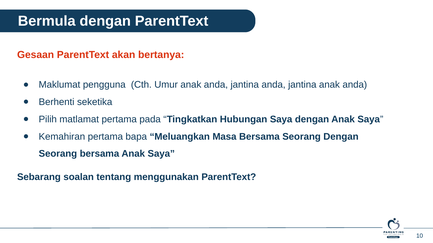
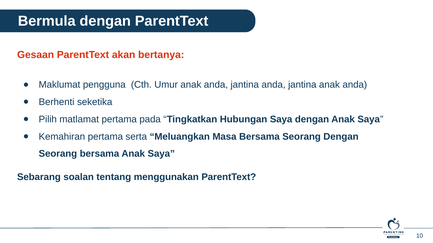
bapa: bapa -> serta
